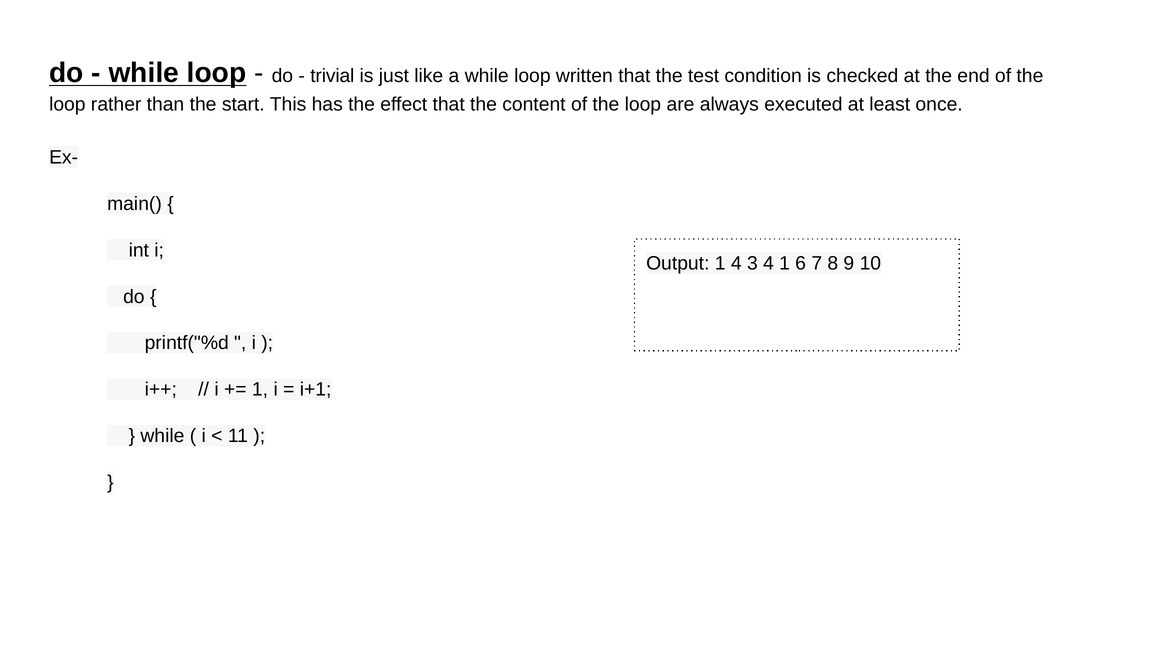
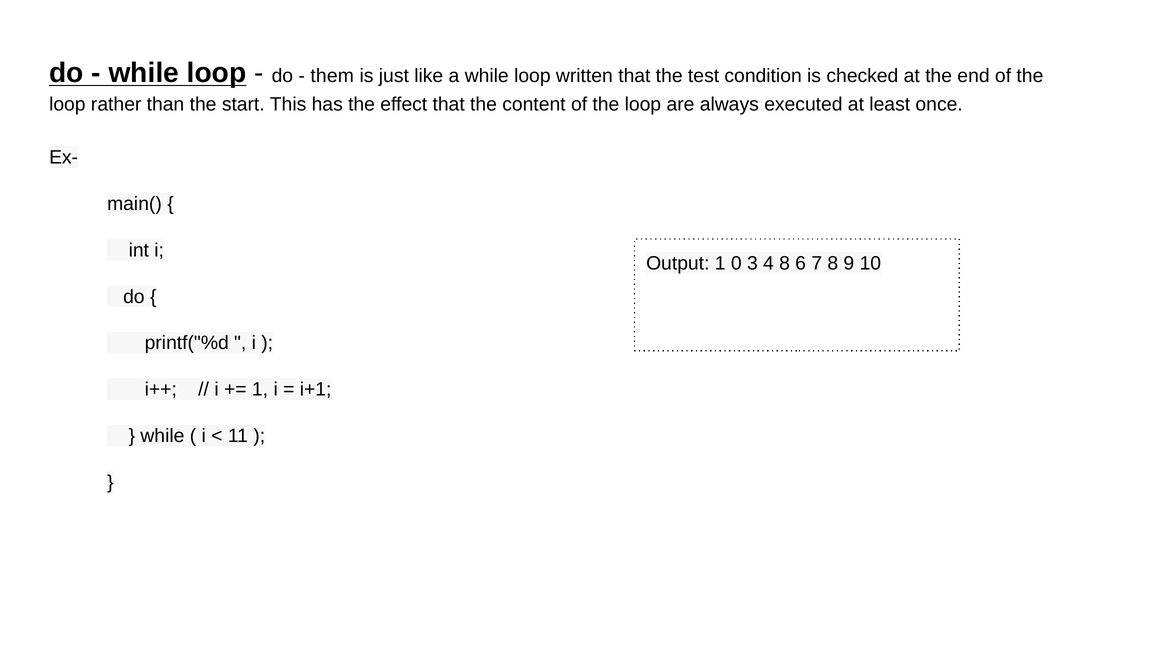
trivial: trivial -> them
1 4: 4 -> 0
4 1: 1 -> 8
